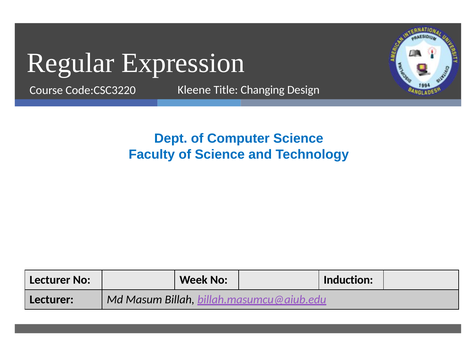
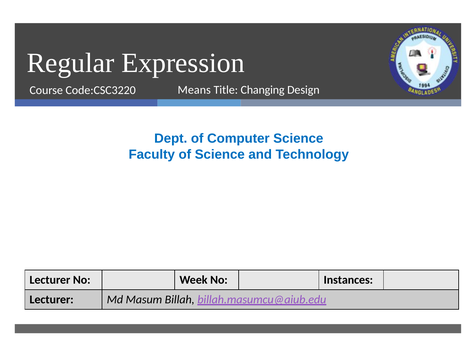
Kleene: Kleene -> Means
Induction: Induction -> Instances
